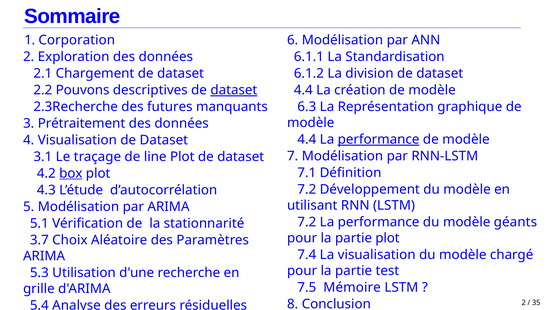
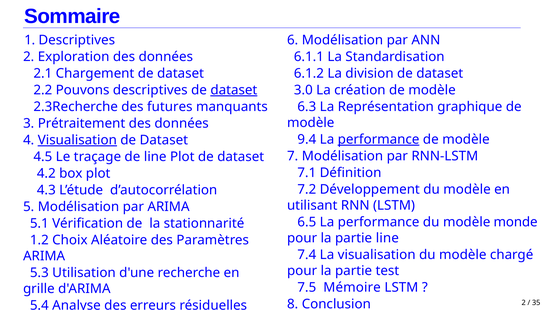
1 Corporation: Corporation -> Descriptives
4.4 at (303, 90): 4.4 -> 3.0
4.4 at (307, 139): 4.4 -> 9.4
Visualisation at (77, 140) underline: none -> present
3.1: 3.1 -> 4.5
box underline: present -> none
7.2 at (307, 222): 7.2 -> 6.5
géants: géants -> monde
partie plot: plot -> line
3.7: 3.7 -> 1.2
